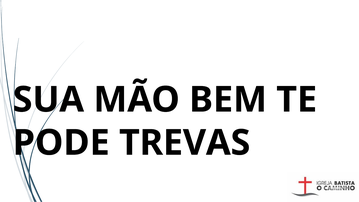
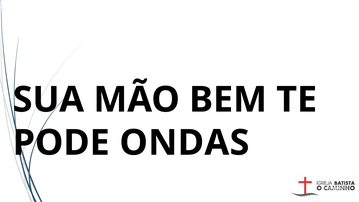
TREVAS: TREVAS -> ONDAS
